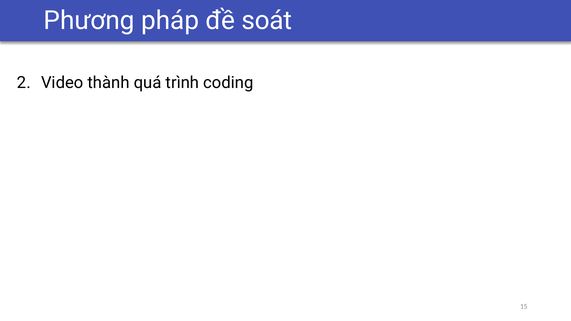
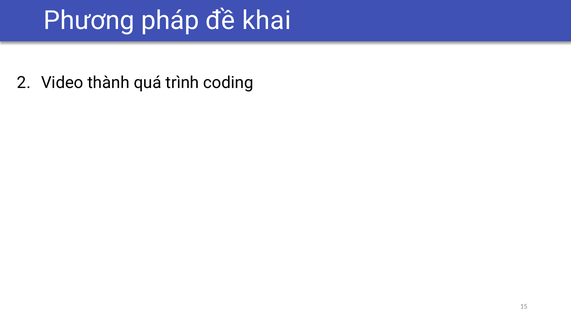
soát: soát -> khai
